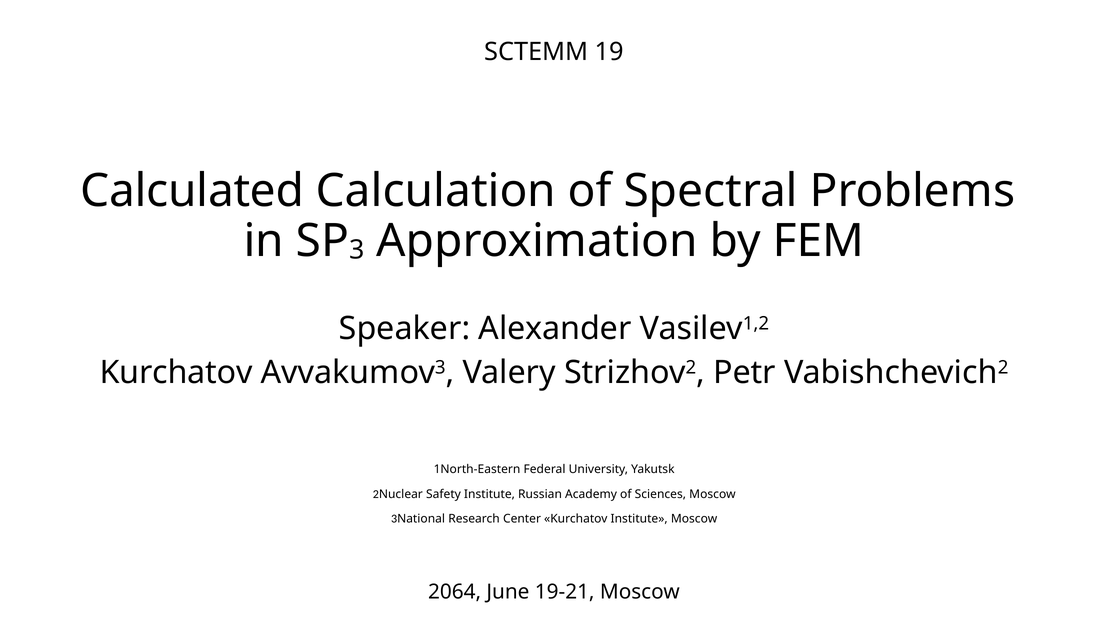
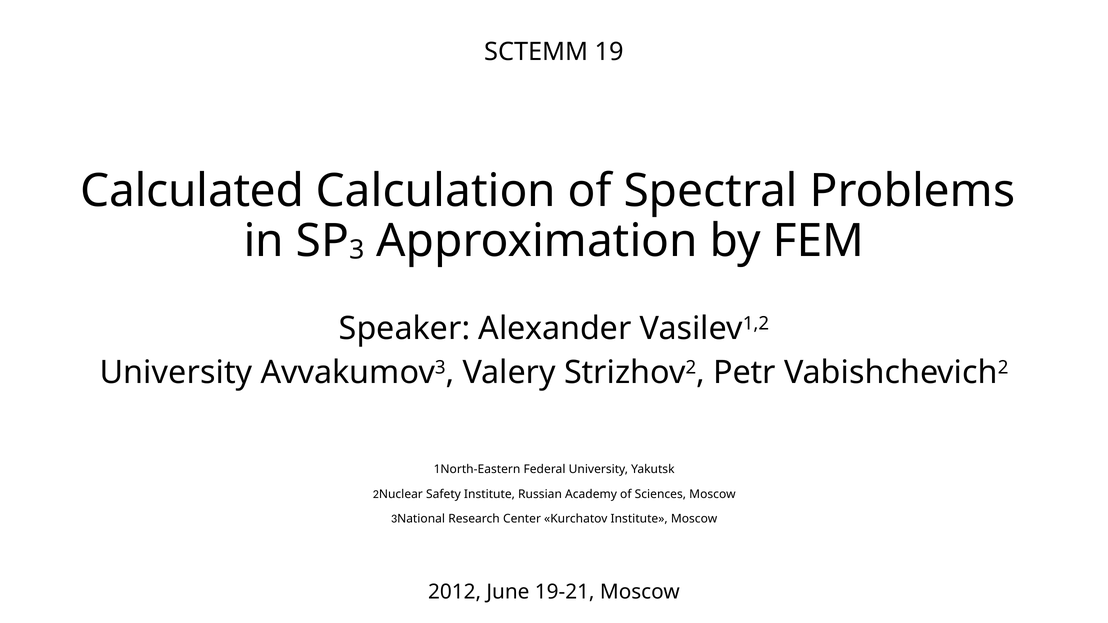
Kurchatov at (176, 373): Kurchatov -> University
2064: 2064 -> 2012
